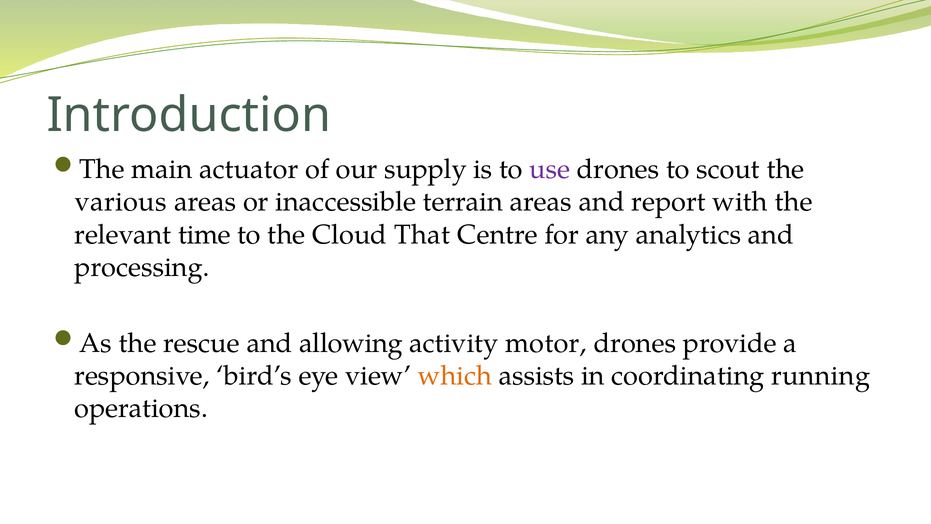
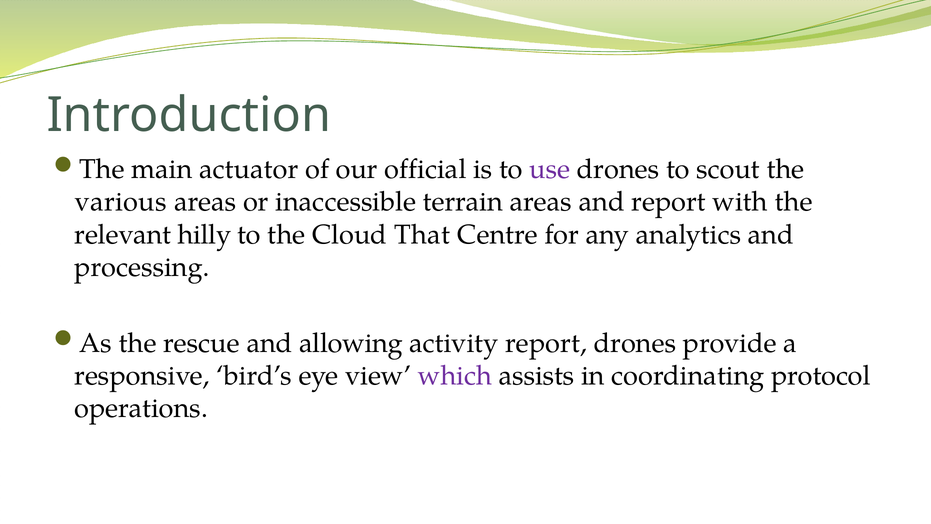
supply: supply -> official
time: time -> hilly
activity motor: motor -> report
which colour: orange -> purple
running: running -> protocol
